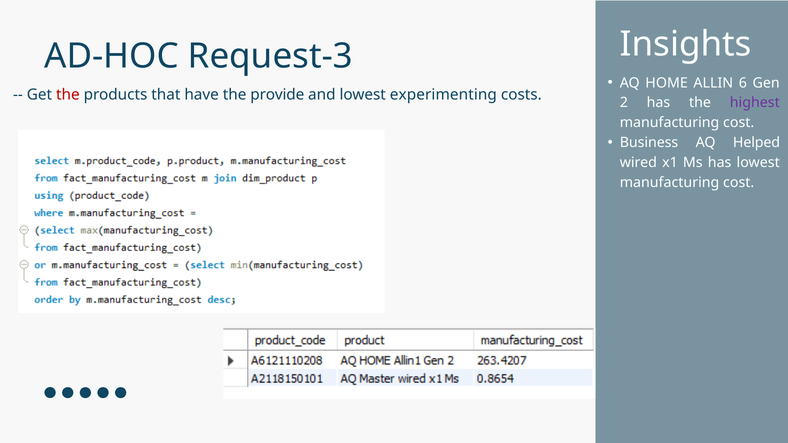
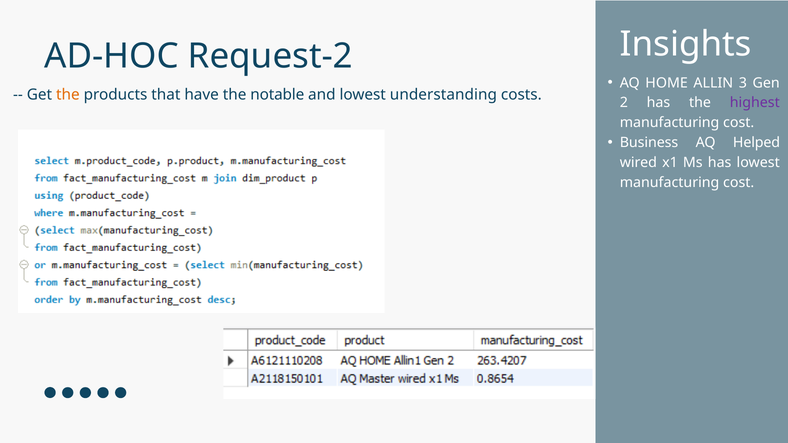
Request-3: Request-3 -> Request-2
6: 6 -> 3
the at (68, 95) colour: red -> orange
provide: provide -> notable
experimenting: experimenting -> understanding
